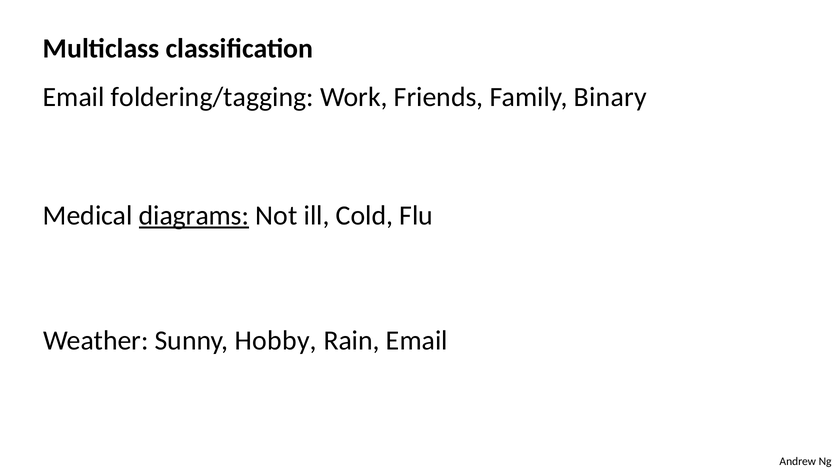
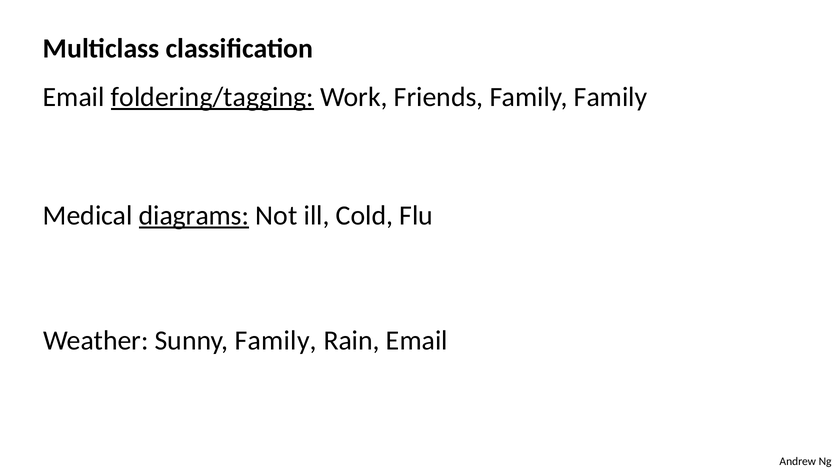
foldering/tagging underline: none -> present
Family Binary: Binary -> Family
Sunny Hobby: Hobby -> Family
